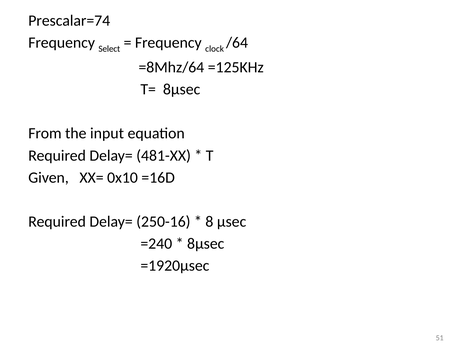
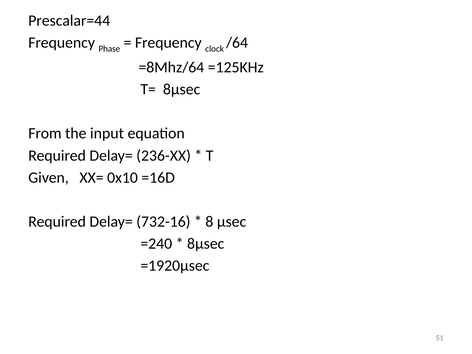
Prescalar=74: Prescalar=74 -> Prescalar=44
Select: Select -> Phase
481-XX: 481-XX -> 236-XX
250-16: 250-16 -> 732-16
